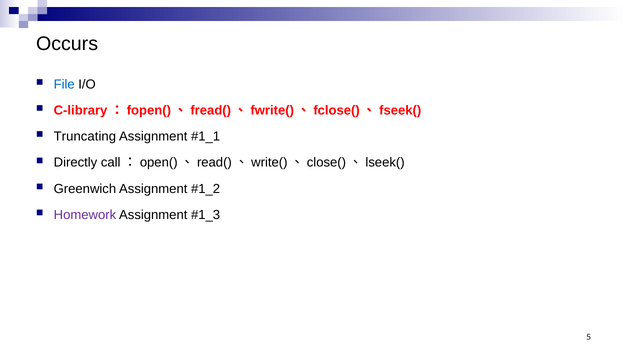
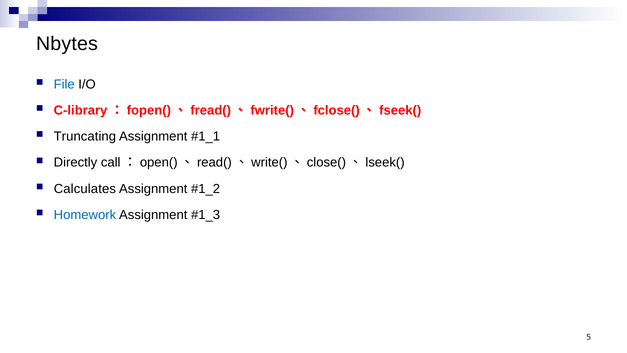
Occurs: Occurs -> Nbytes
Greenwich: Greenwich -> Calculates
Homework colour: purple -> blue
